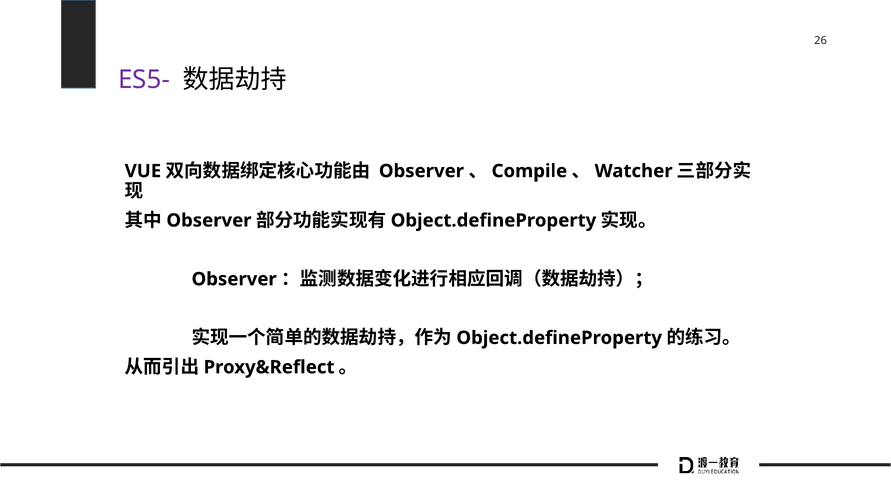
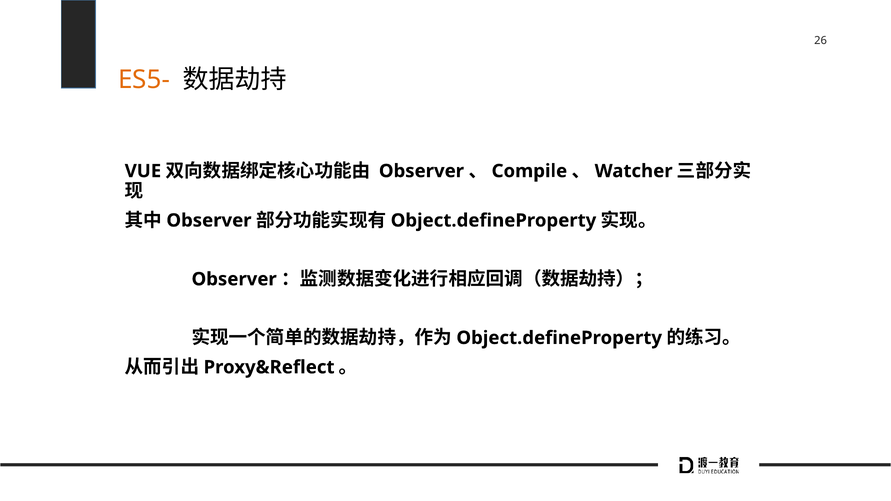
ES5- colour: purple -> orange
